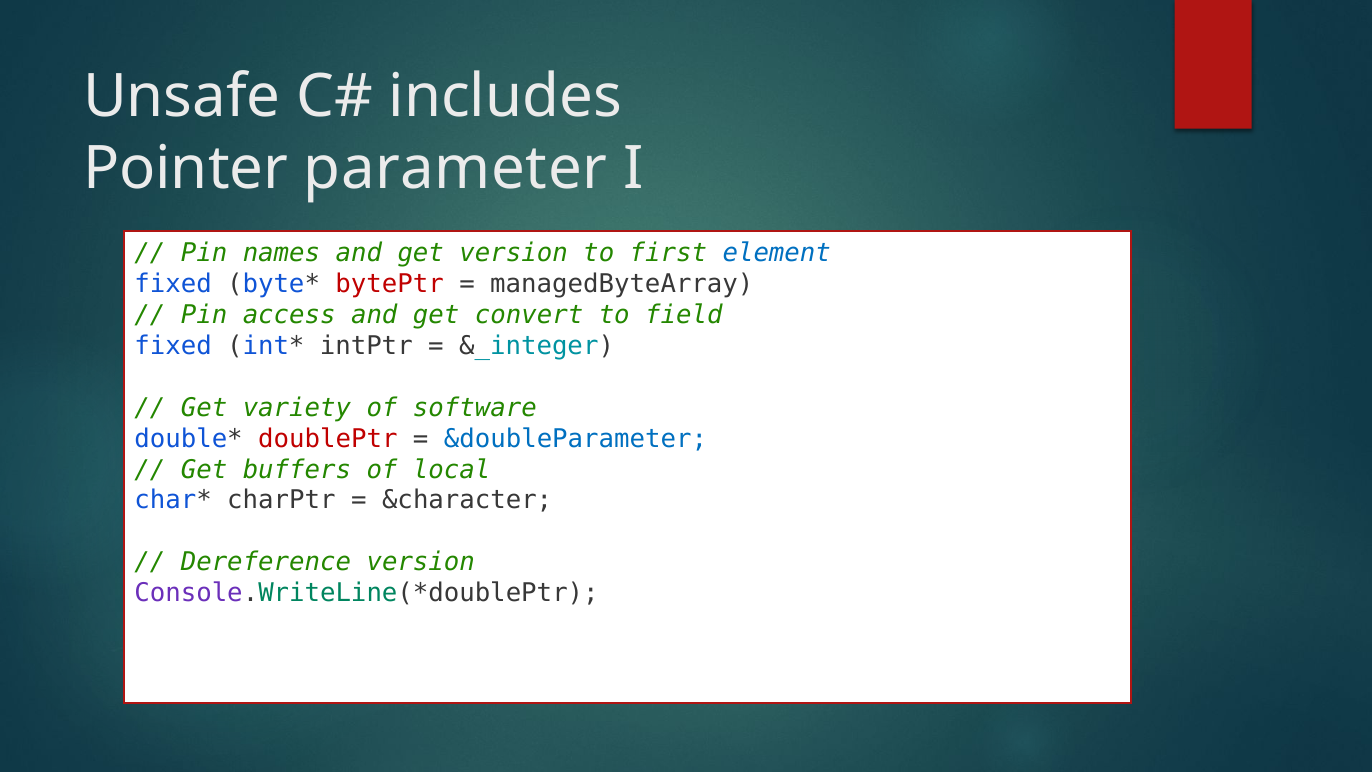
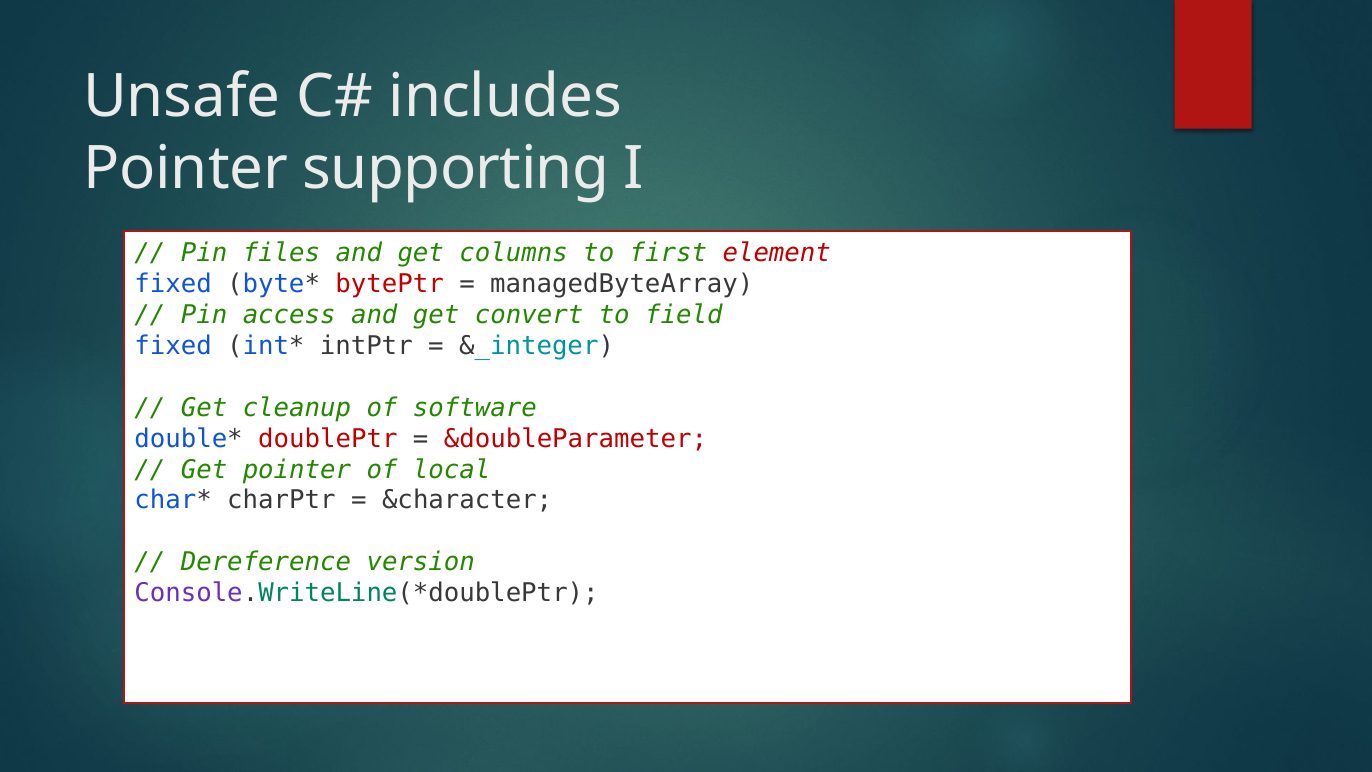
parameter: parameter -> supporting
names: names -> files
get version: version -> columns
element colour: blue -> red
variety: variety -> cleanup
&doubleParameter colour: blue -> red
Get buffers: buffers -> pointer
